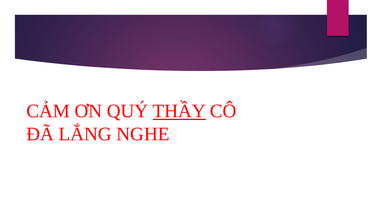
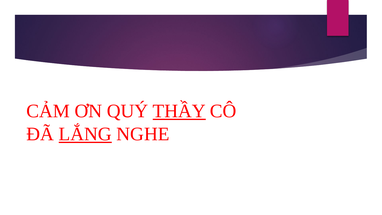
LẮNG underline: none -> present
